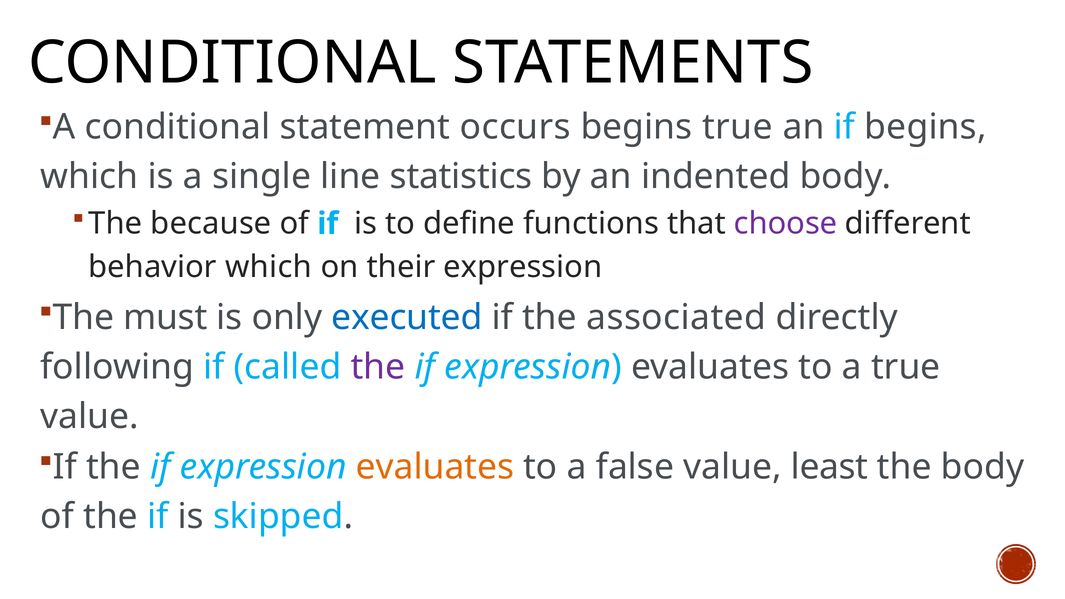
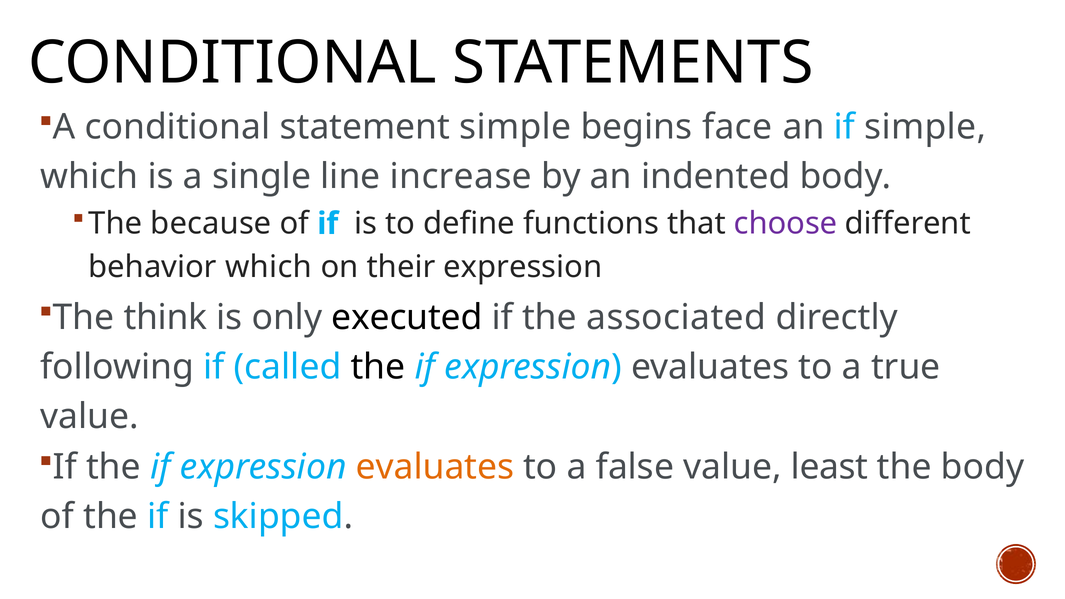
statement occurs: occurs -> simple
begins true: true -> face
if begins: begins -> simple
statistics: statistics -> increase
must: must -> think
executed colour: blue -> black
the at (378, 367) colour: purple -> black
